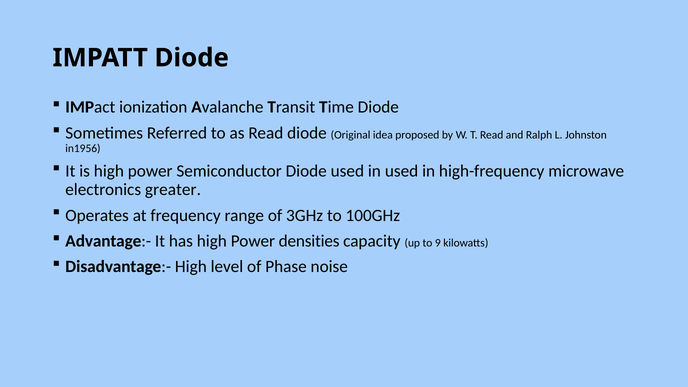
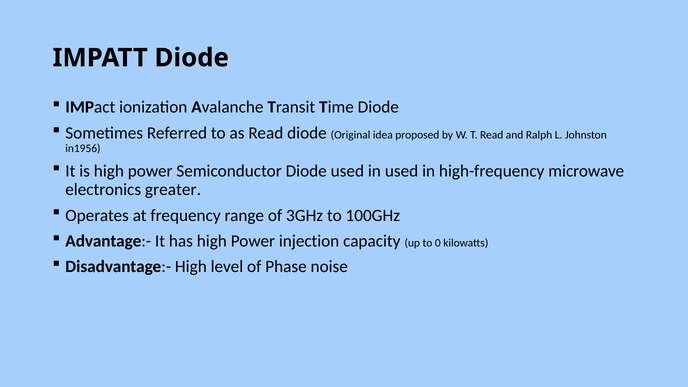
densities: densities -> injection
9: 9 -> 0
